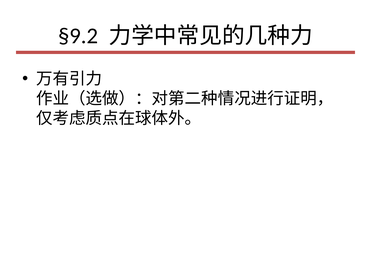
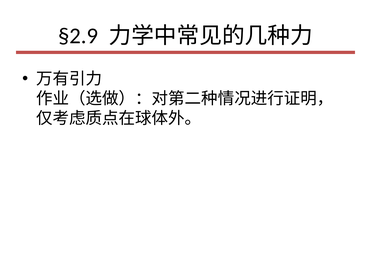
§9.2: §9.2 -> §2.9
